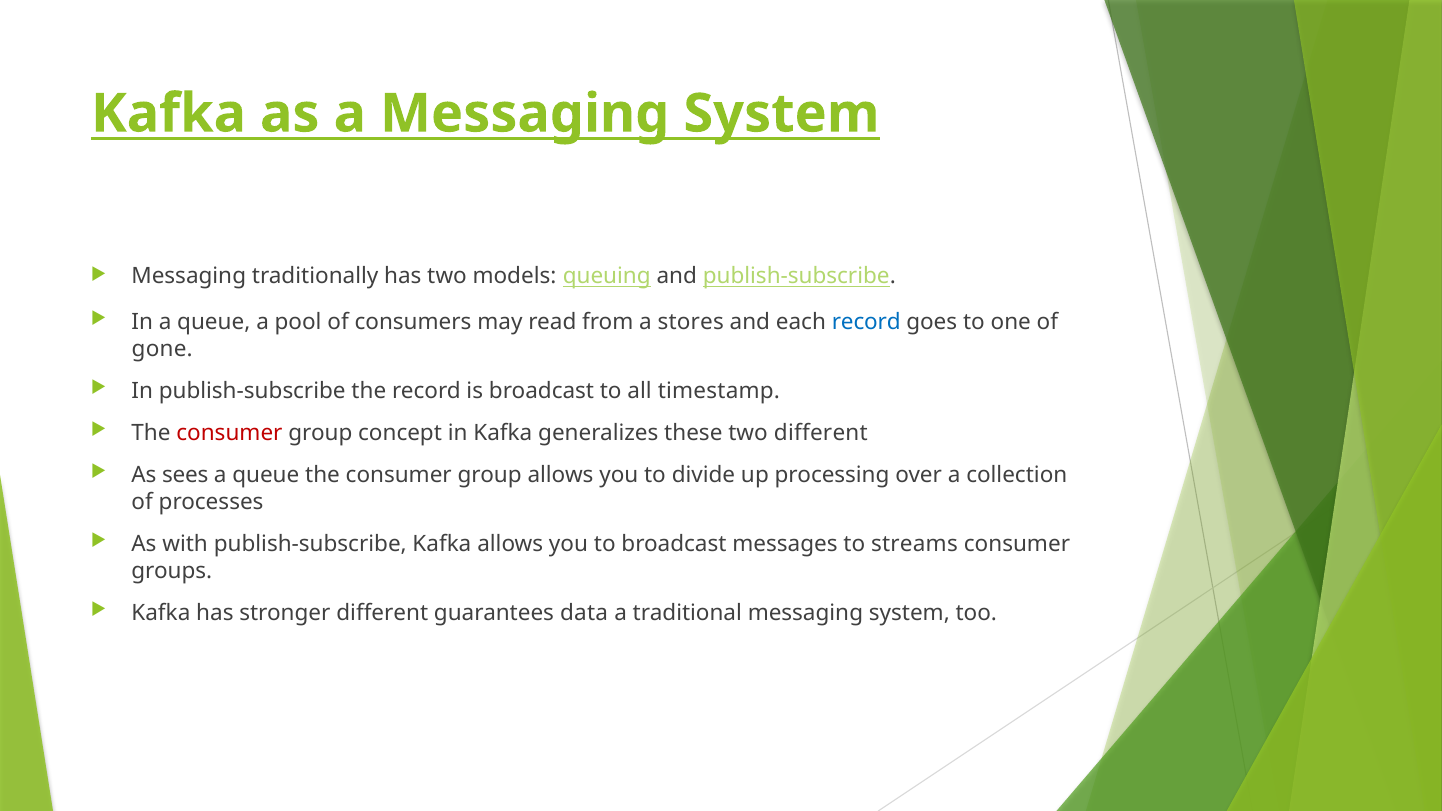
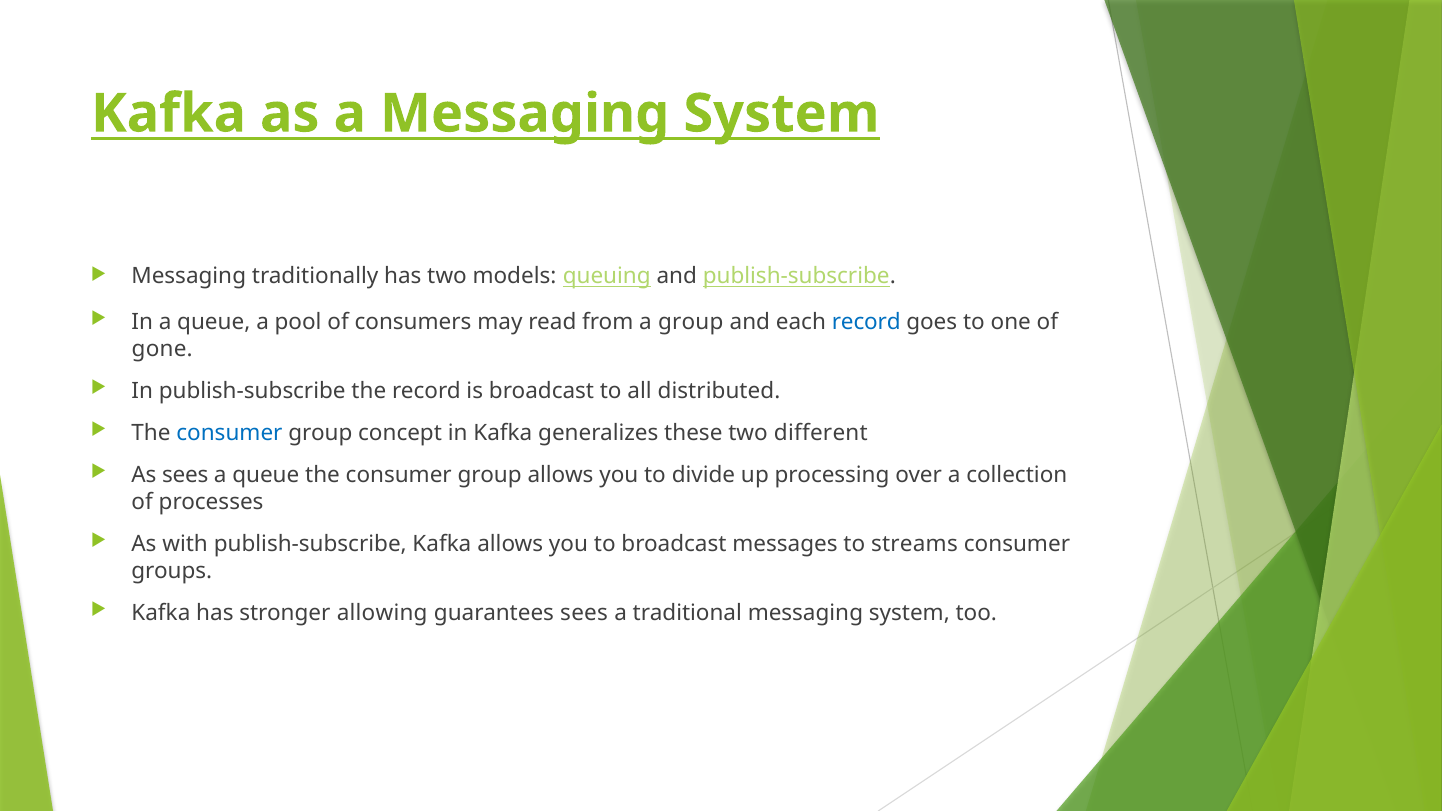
a stores: stores -> group
timestamp: timestamp -> distributed
consumer at (229, 433) colour: red -> blue
stronger different: different -> allowing
guarantees data: data -> sees
